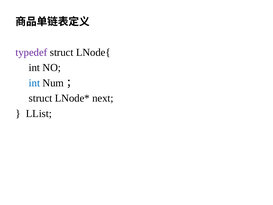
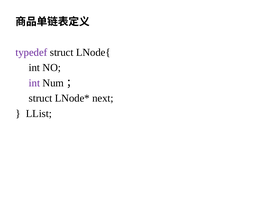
int at (34, 83) colour: blue -> purple
